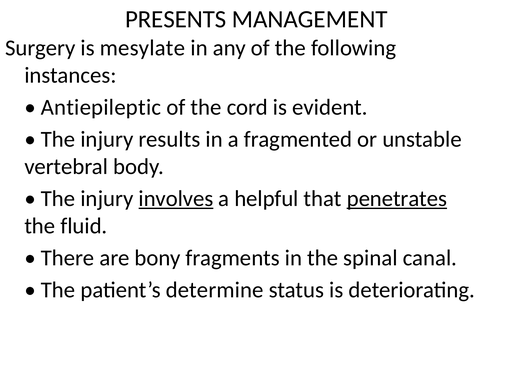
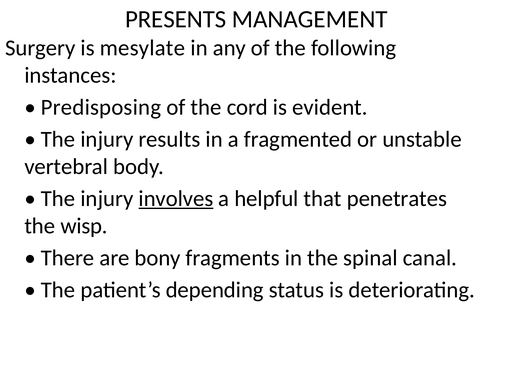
Antiepileptic: Antiepileptic -> Predisposing
penetrates underline: present -> none
fluid: fluid -> wisp
determine: determine -> depending
